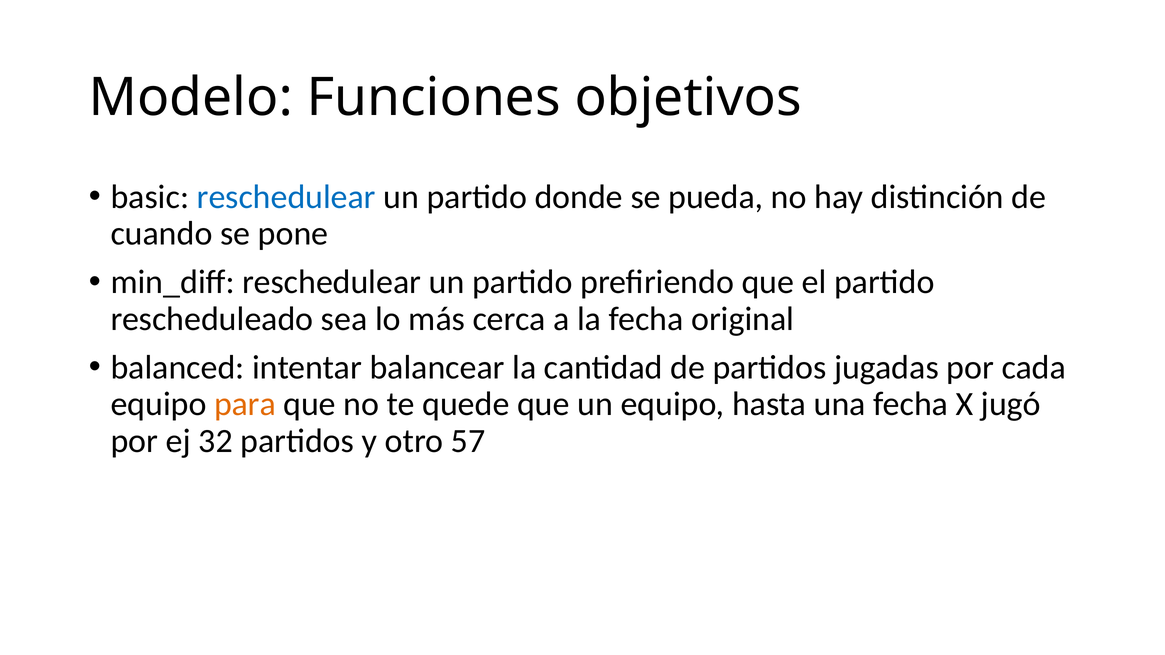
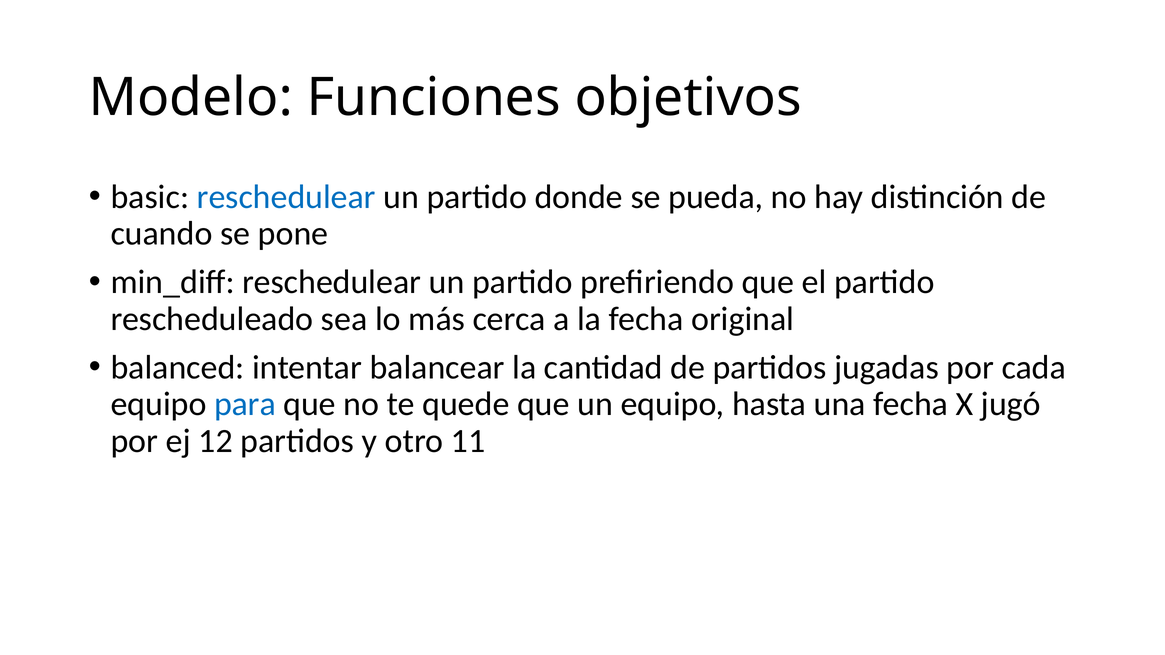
para colour: orange -> blue
32: 32 -> 12
57: 57 -> 11
